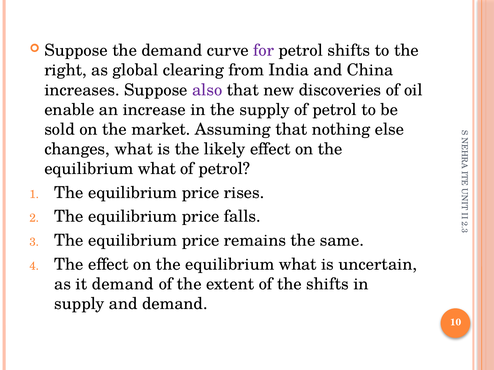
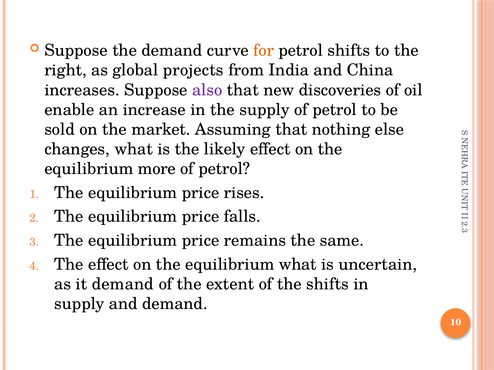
for colour: purple -> orange
clearing: clearing -> projects
what at (157, 169): what -> more
